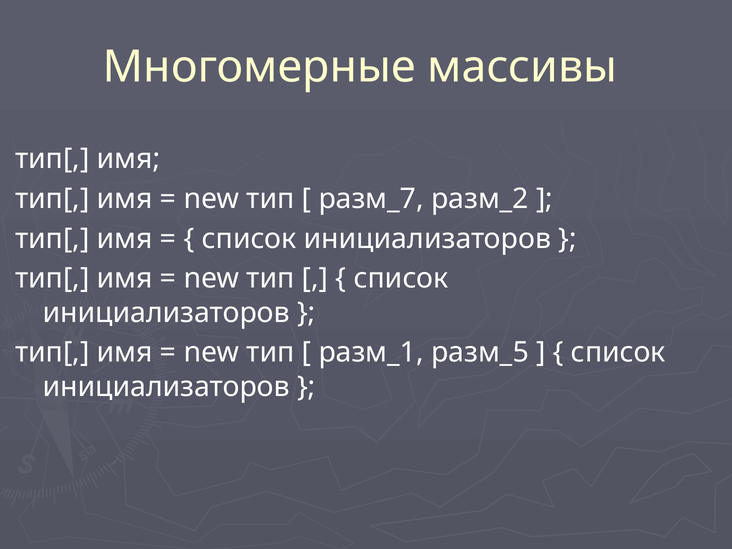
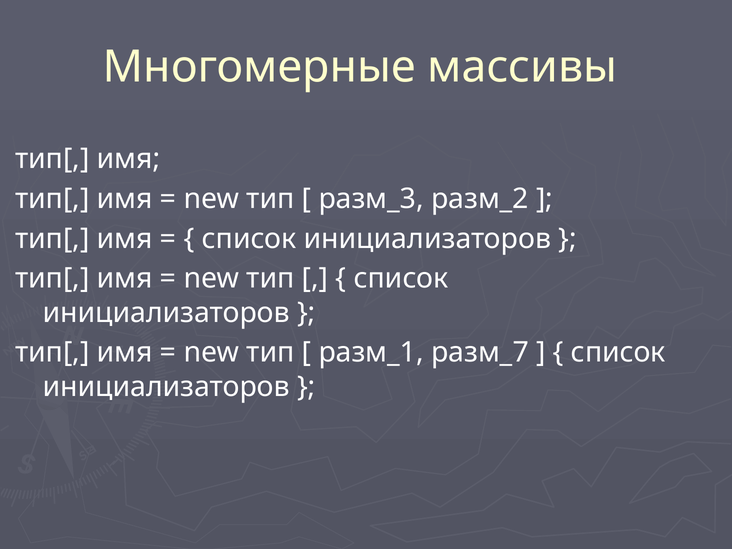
разм_7: разм_7 -> разм_3
разм_5: разм_5 -> разм_7
